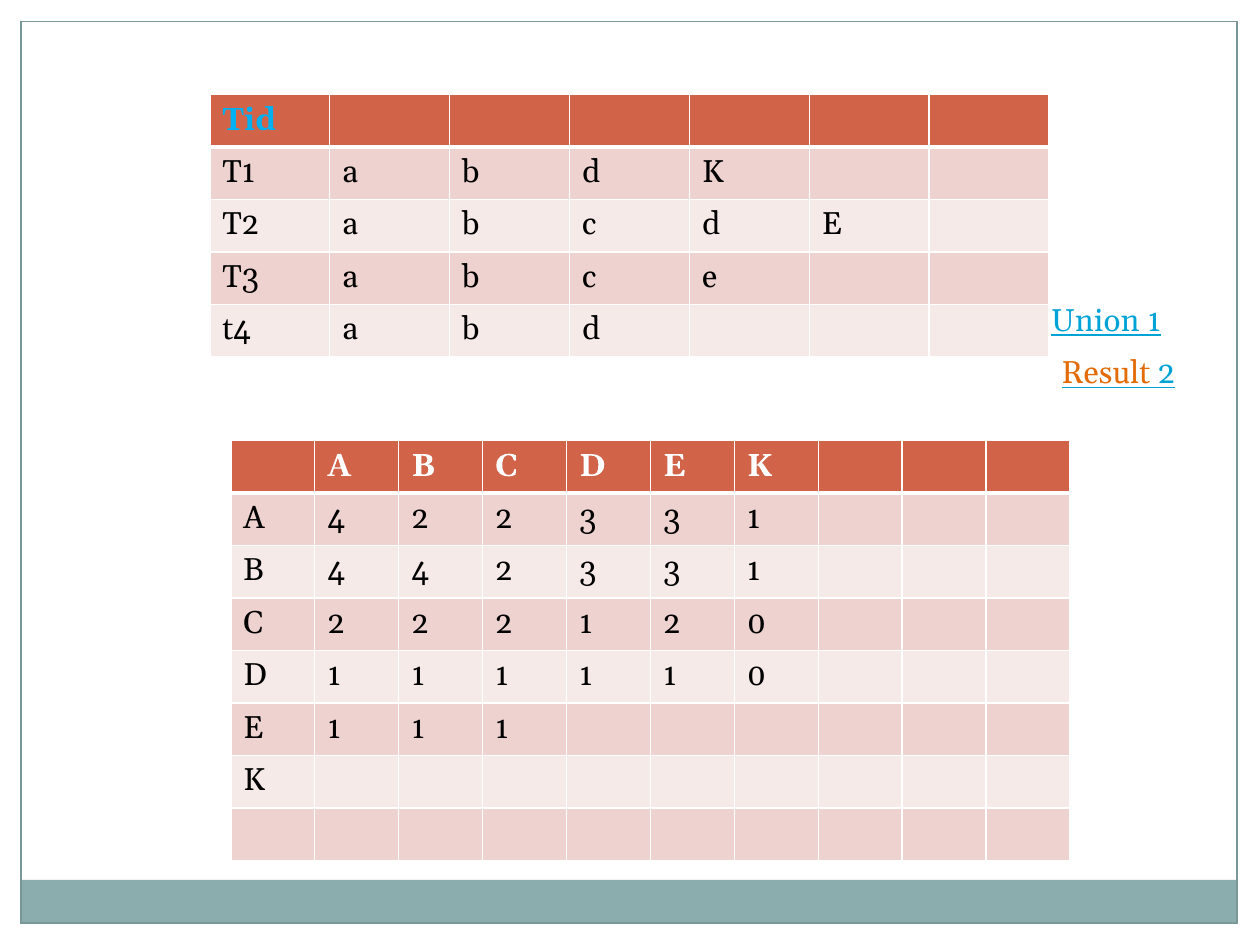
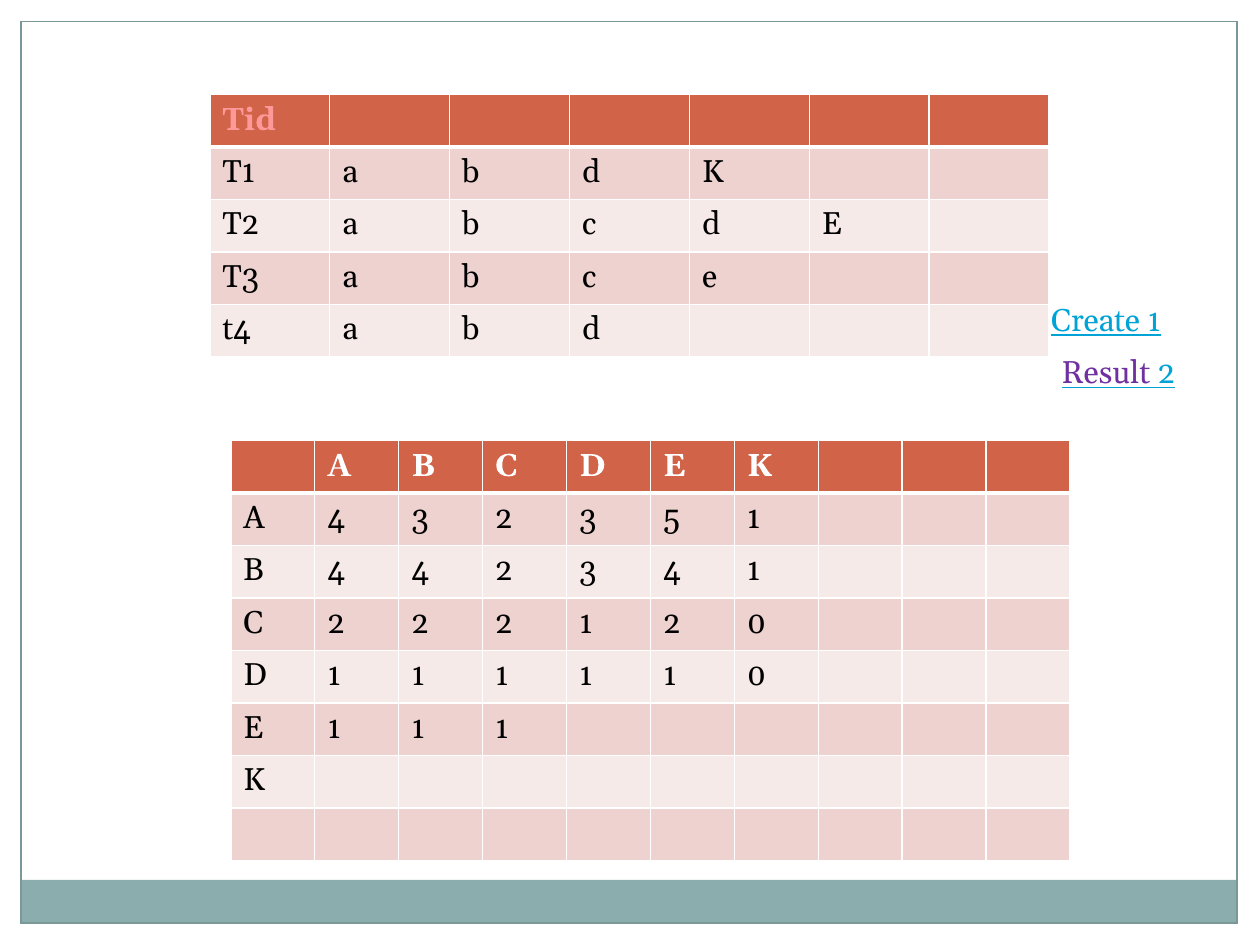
Tid colour: light blue -> pink
Union: Union -> Create
Result colour: orange -> purple
A 4 2: 2 -> 3
3 at (672, 518): 3 -> 5
4 2 3 3: 3 -> 4
